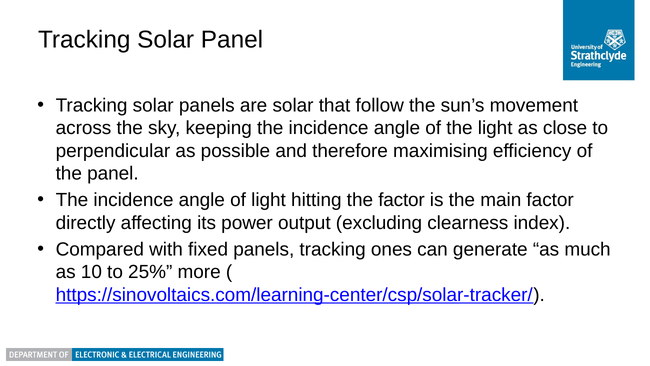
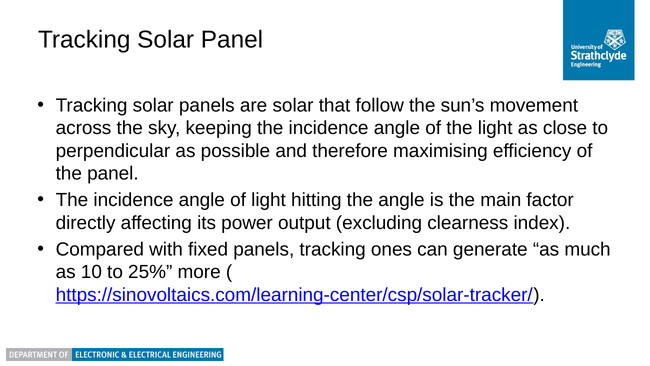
the factor: factor -> angle
